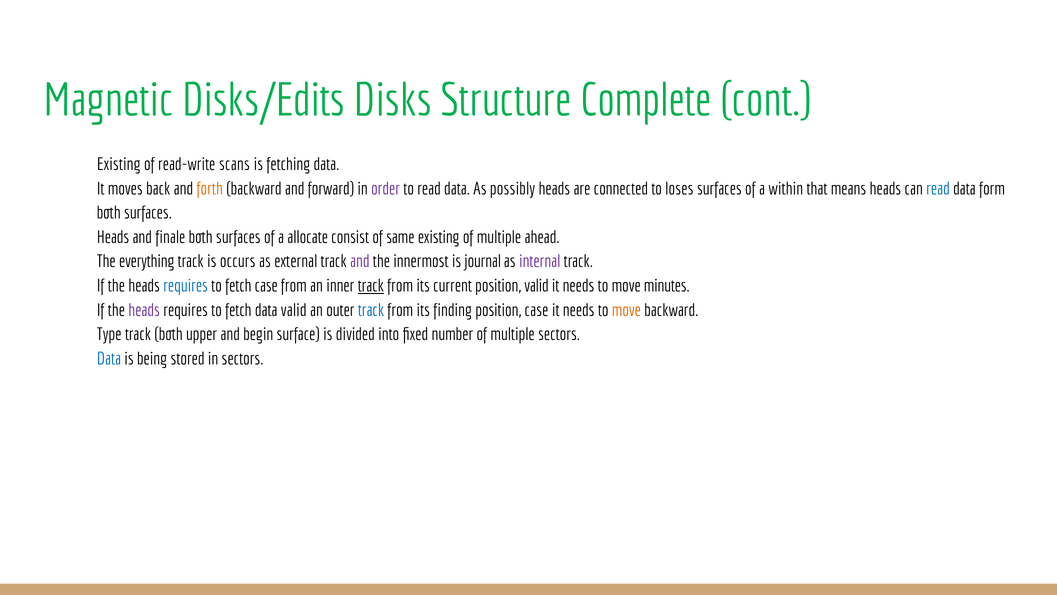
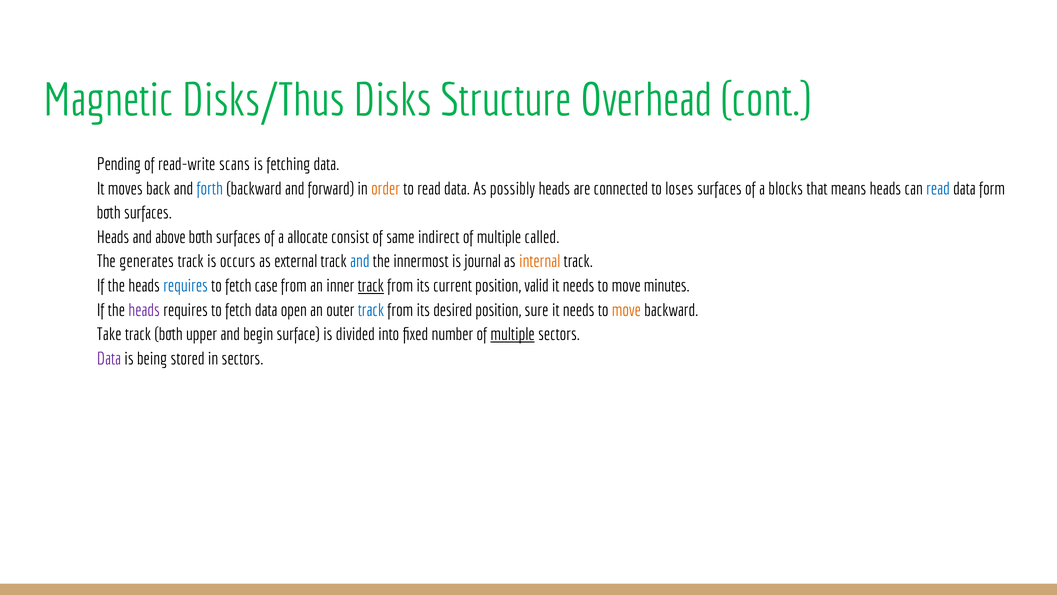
Disks/Edits: Disks/Edits -> Disks/Thus
Complete: Complete -> Overhead
Existing at (119, 164): Existing -> Pending
forth colour: orange -> blue
order colour: purple -> orange
within: within -> blocks
finale: finale -> above
same existing: existing -> indirect
ahead: ahead -> called
everything: everything -> generates
and at (360, 261) colour: purple -> blue
internal colour: purple -> orange
data valid: valid -> open
finding: finding -> desired
position case: case -> sure
Type: Type -> Take
multiple at (513, 334) underline: none -> present
Data at (109, 358) colour: blue -> purple
